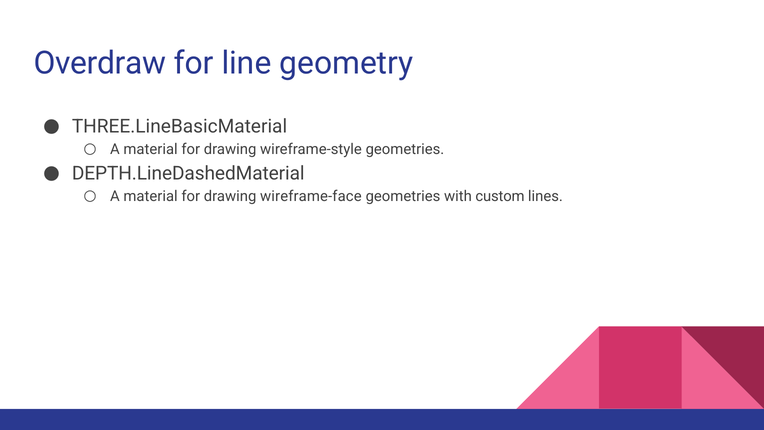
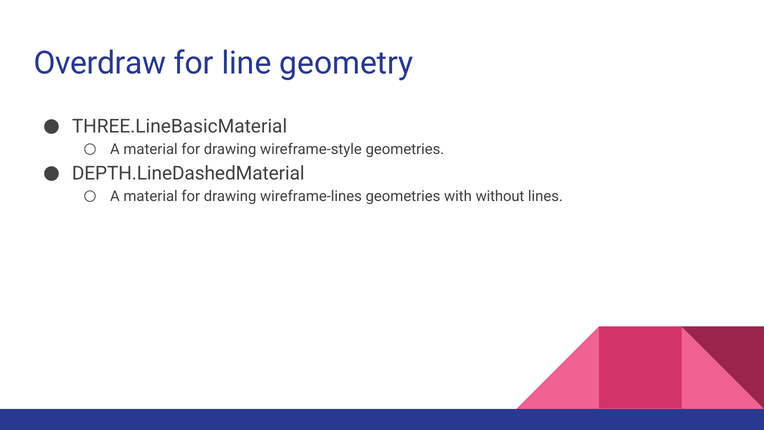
wireframe-face: wireframe-face -> wireframe-lines
custom: custom -> without
